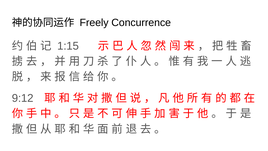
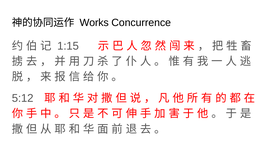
Freely: Freely -> Works
9:12: 9:12 -> 5:12
